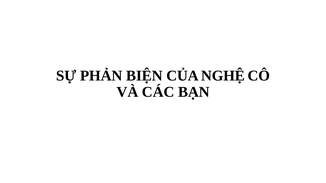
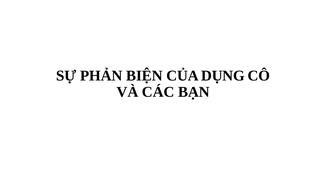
NGHỆ: NGHỆ -> DỤNG
